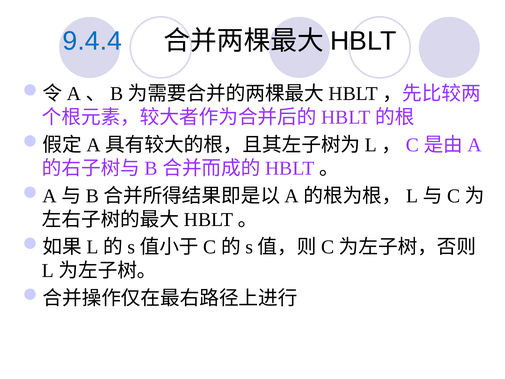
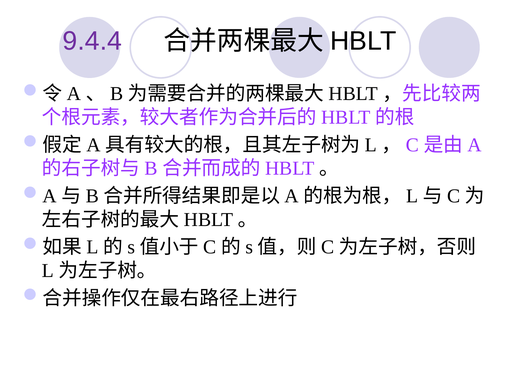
9.4.4 colour: blue -> purple
